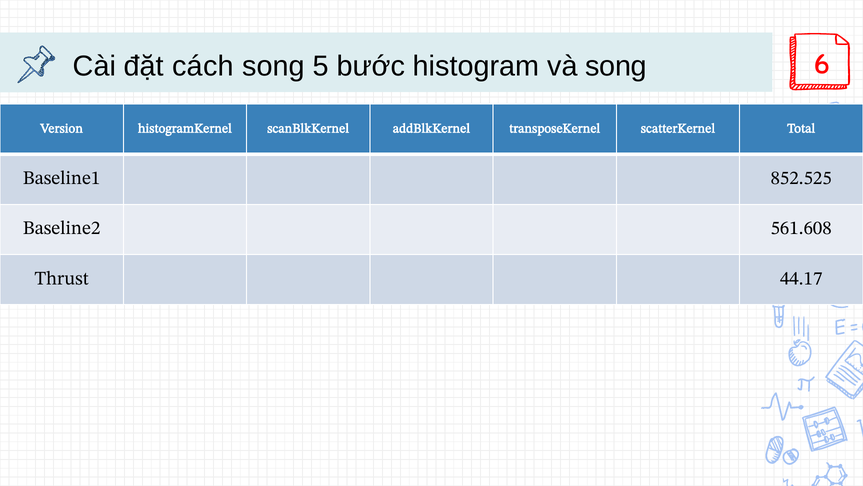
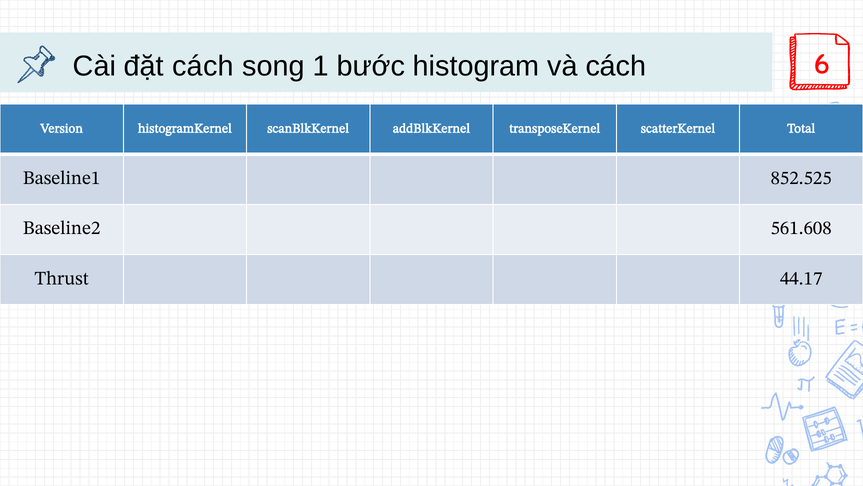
5: 5 -> 1
và song: song -> cách
